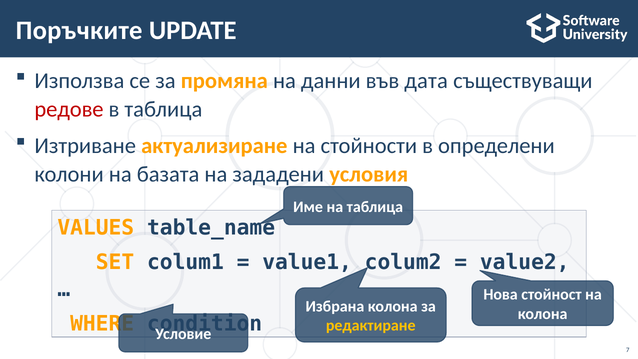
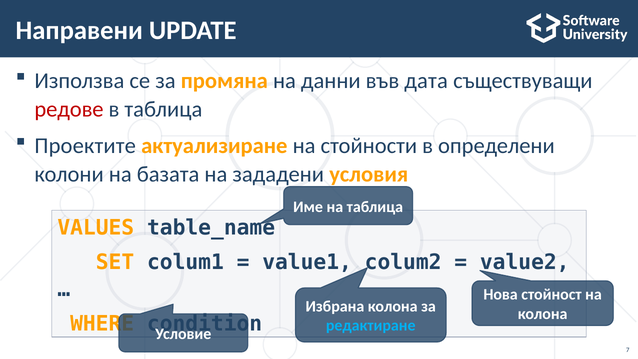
Поръчките: Поръчките -> Направени
Изтриване: Изтриване -> Проектите
редактиране colour: yellow -> light blue
